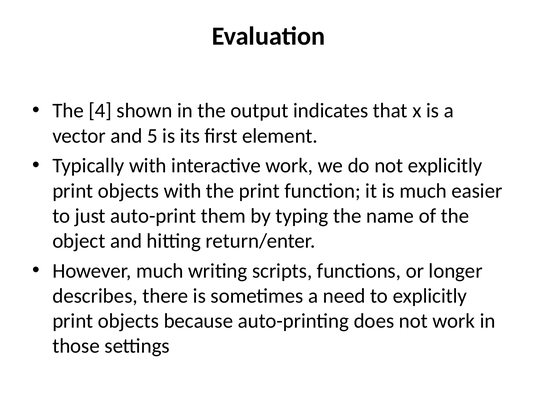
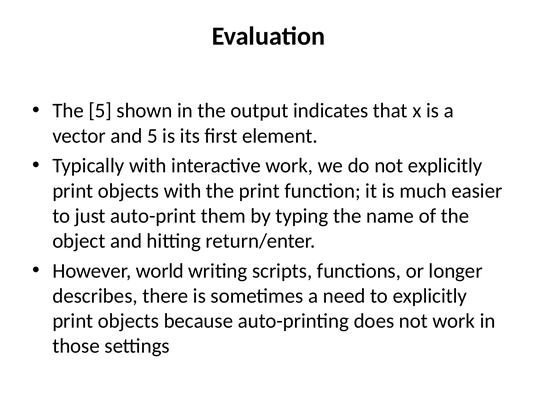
The 4: 4 -> 5
However much: much -> world
